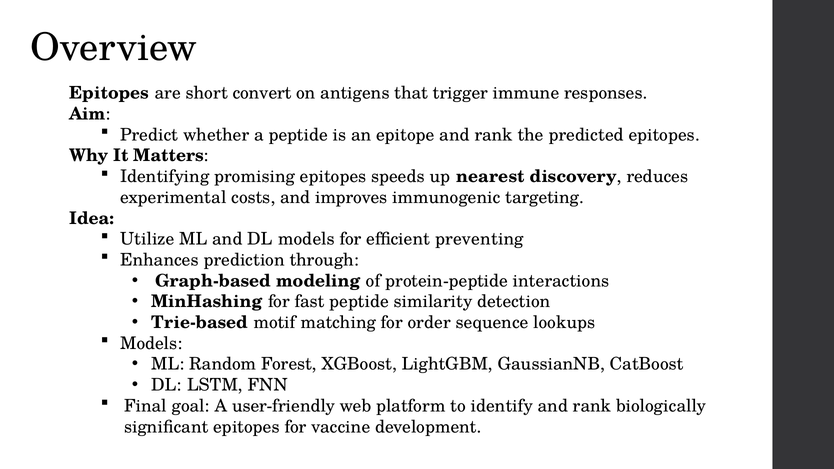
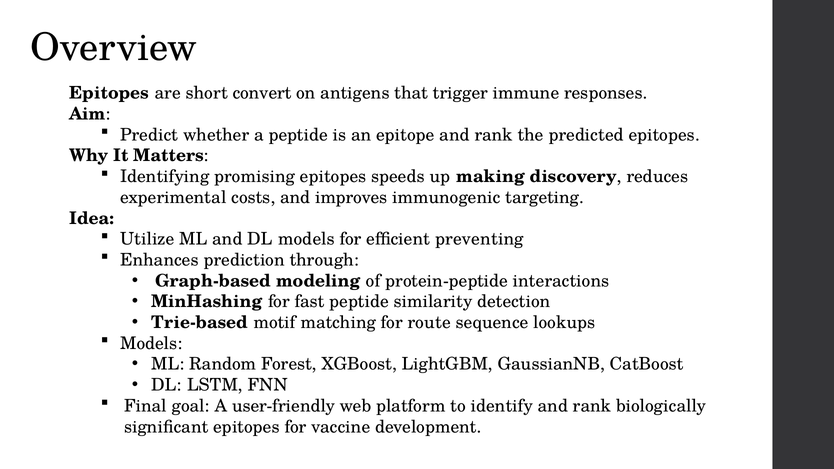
nearest: nearest -> making
order: order -> route
